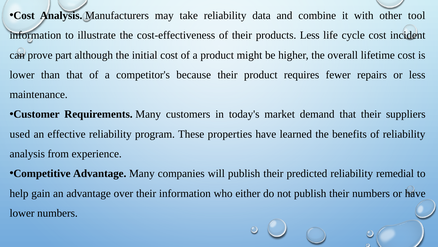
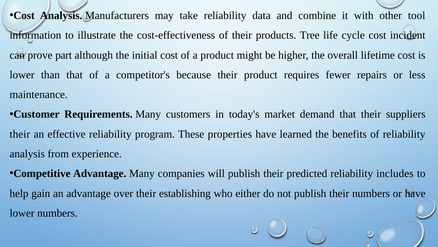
products Less: Less -> Tree
used at (20, 134): used -> their
remedial: remedial -> includes
their information: information -> establishing
